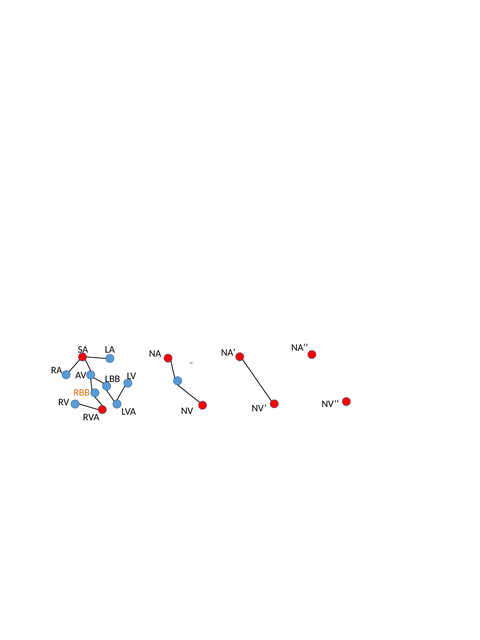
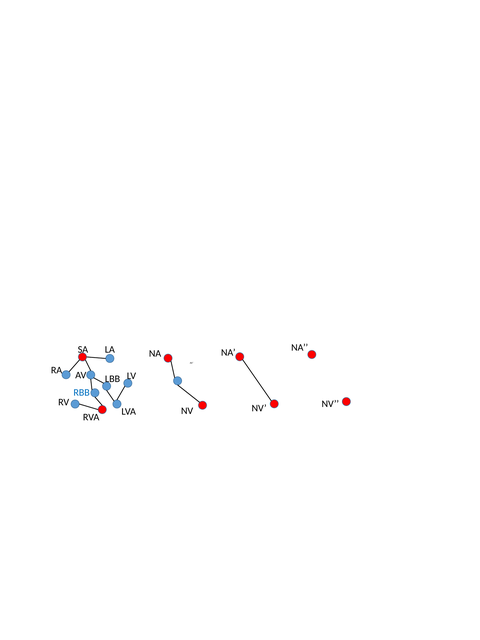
RBB colour: orange -> blue
